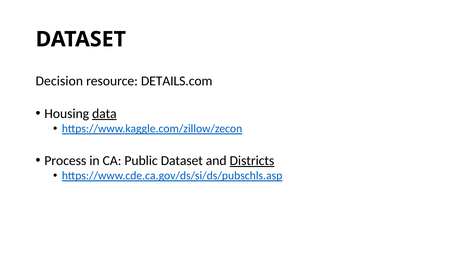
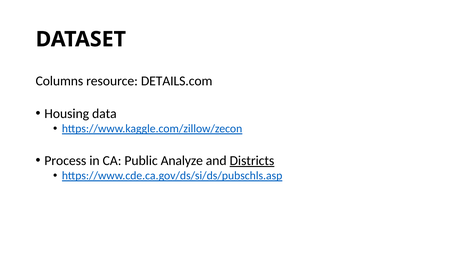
Decision: Decision -> Columns
data underline: present -> none
Public Dataset: Dataset -> Analyze
